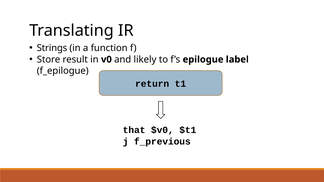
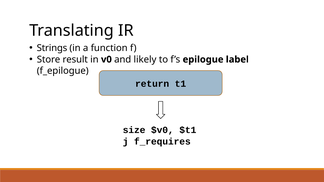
that: that -> size
f_previous: f_previous -> f_requires
